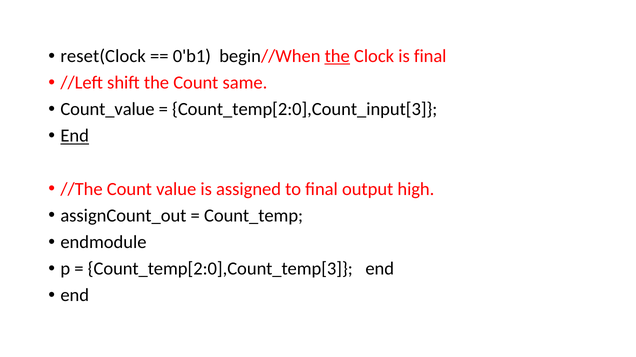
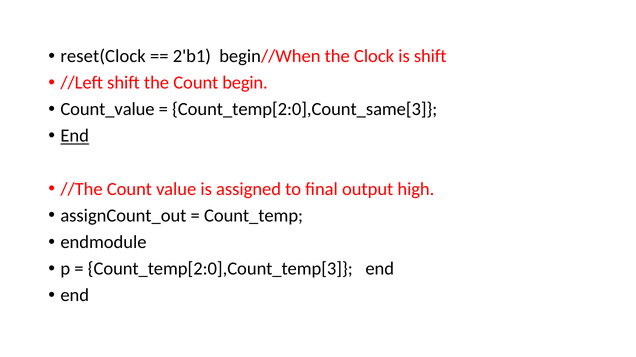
0'b1: 0'b1 -> 2'b1
the at (337, 56) underline: present -> none
is final: final -> shift
same: same -> begin
Count_temp[2:0],Count_input[3: Count_temp[2:0],Count_input[3 -> Count_temp[2:0],Count_same[3
